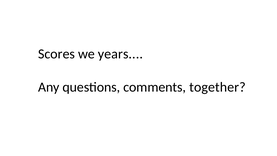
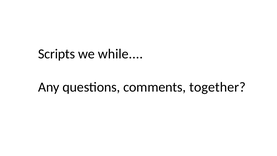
Scores: Scores -> Scripts
years: years -> while
